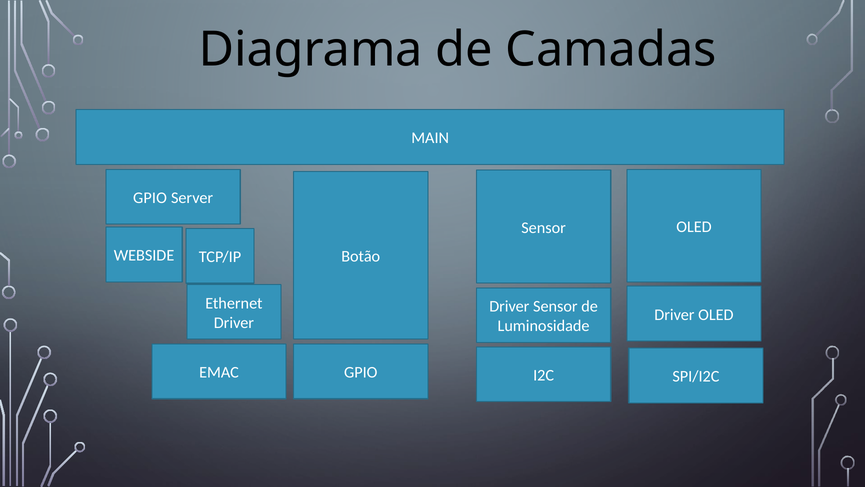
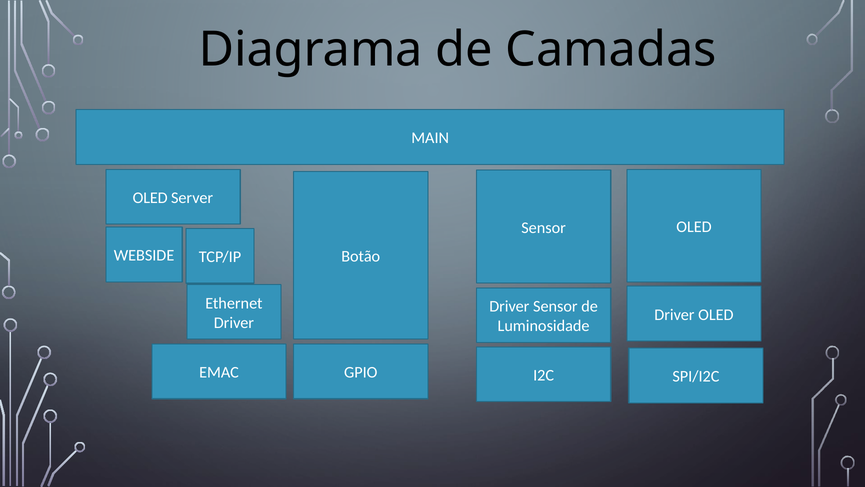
GPIO at (150, 198): GPIO -> OLED
